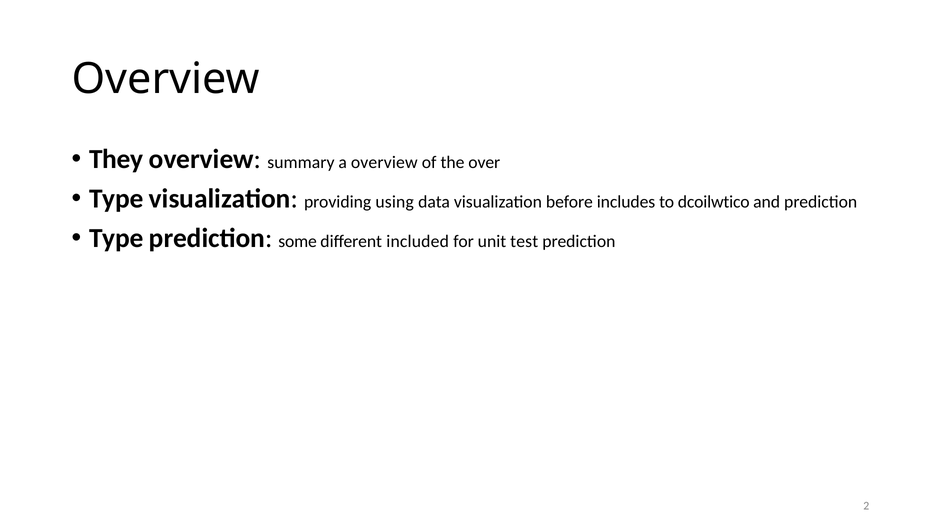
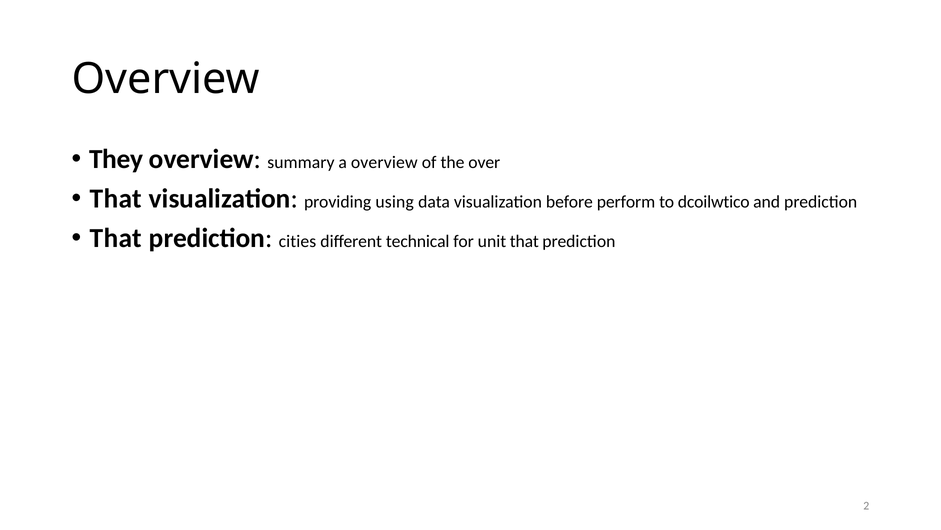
Type at (116, 199): Type -> That
includes: includes -> perform
Type at (116, 238): Type -> That
some: some -> cities
included: included -> technical
unit test: test -> that
